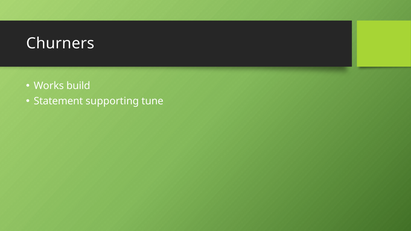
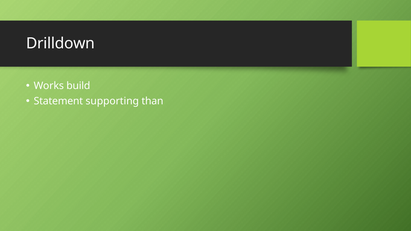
Churners: Churners -> Drilldown
tune: tune -> than
